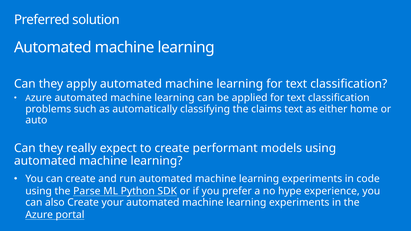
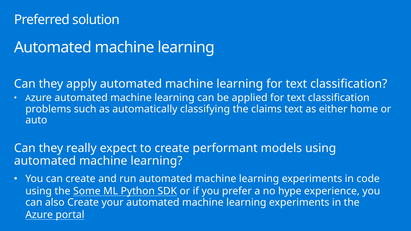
Parse: Parse -> Some
